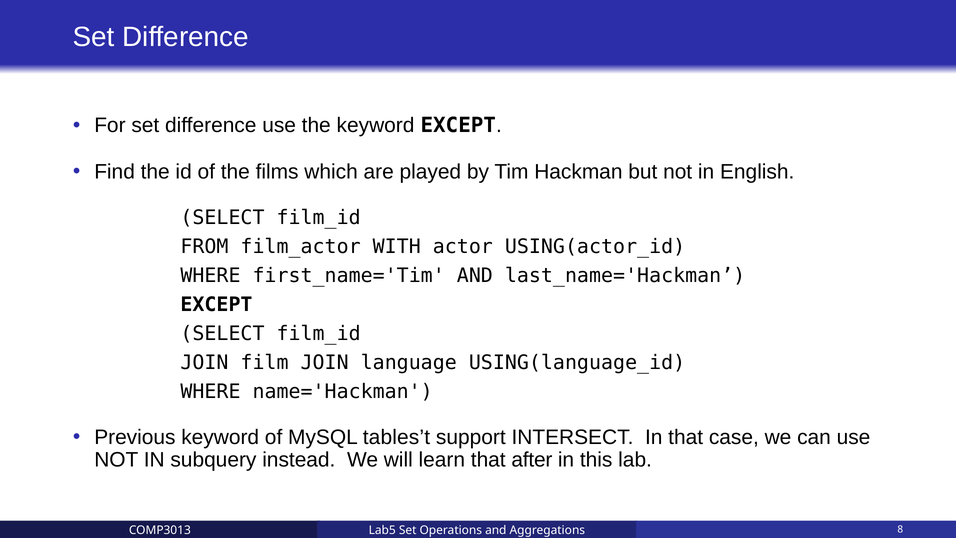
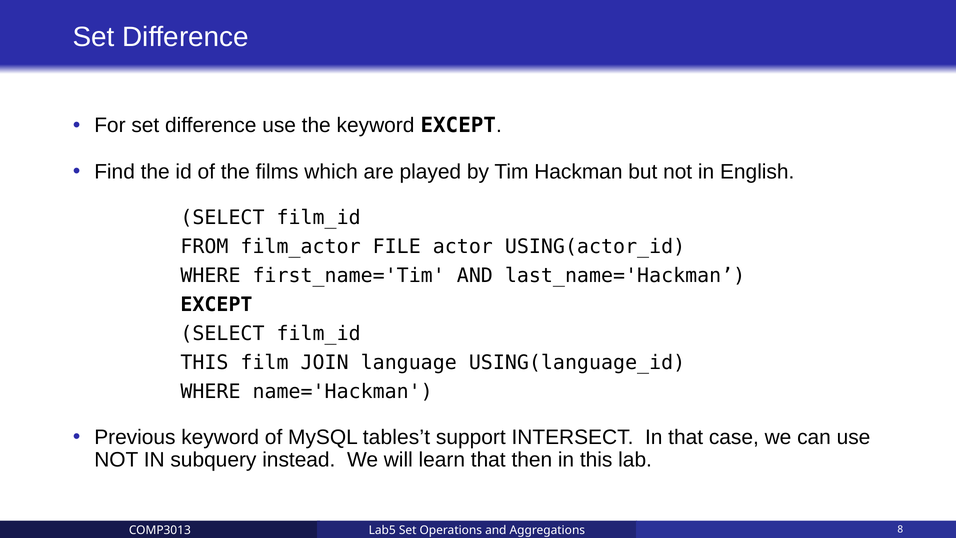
WITH: WITH -> FILE
JOIN at (204, 362): JOIN -> THIS
after: after -> then
